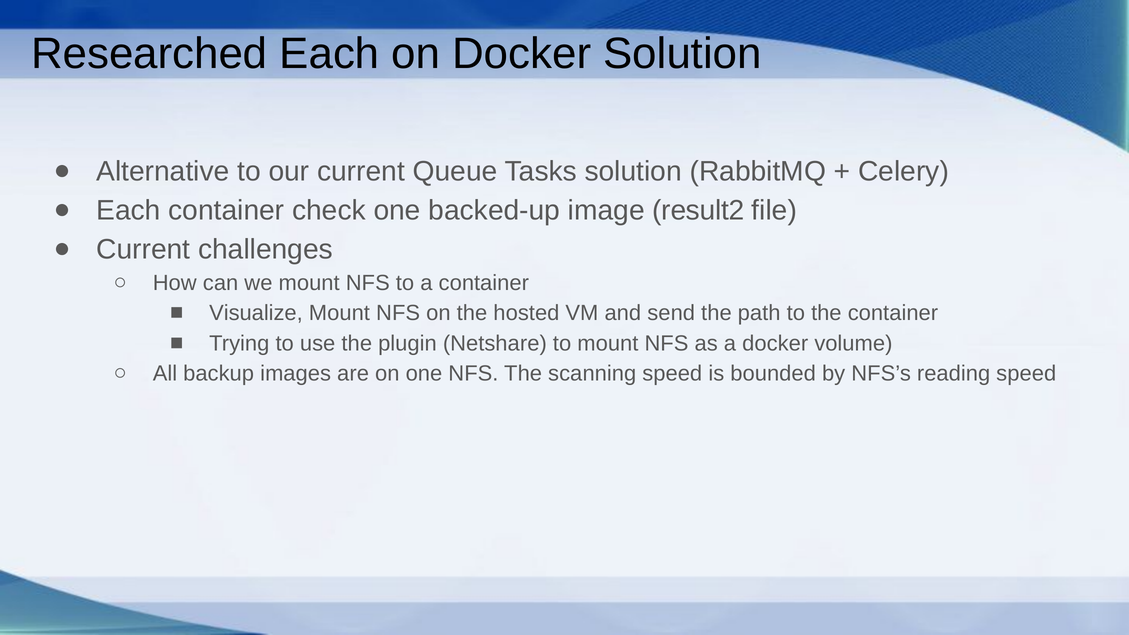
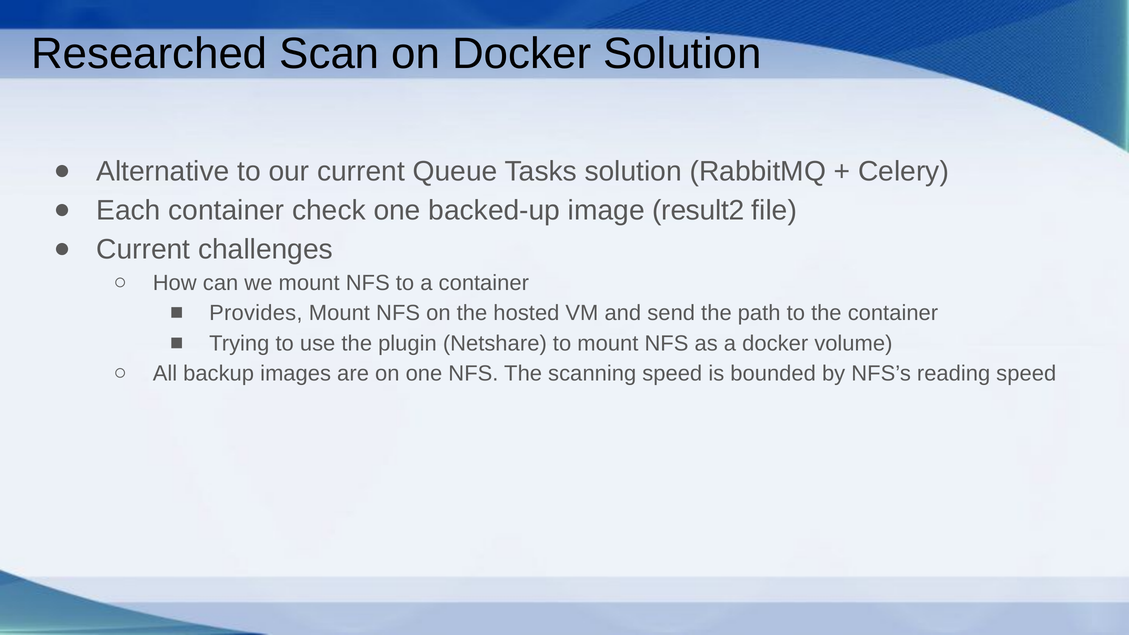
Researched Each: Each -> Scan
Visualize: Visualize -> Provides
